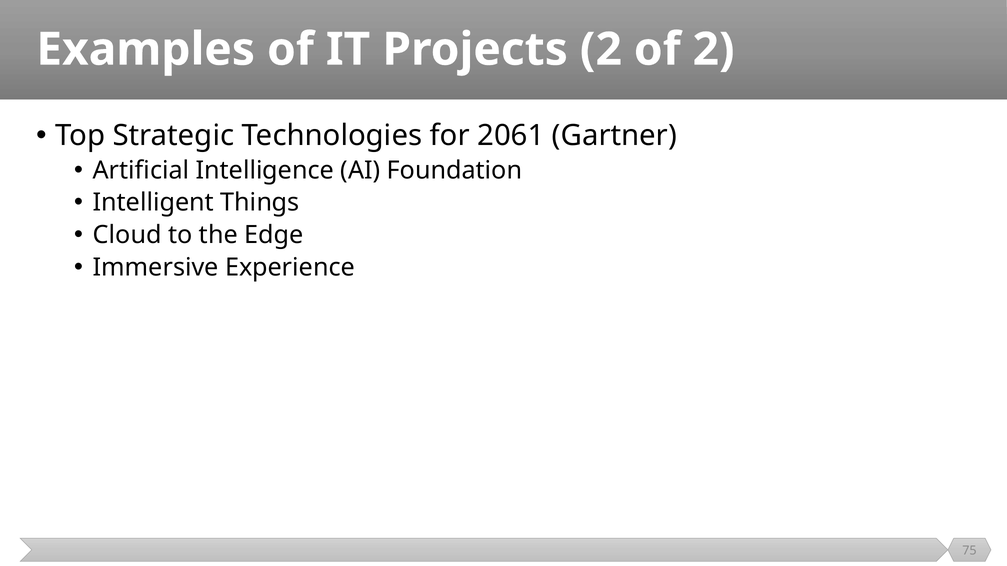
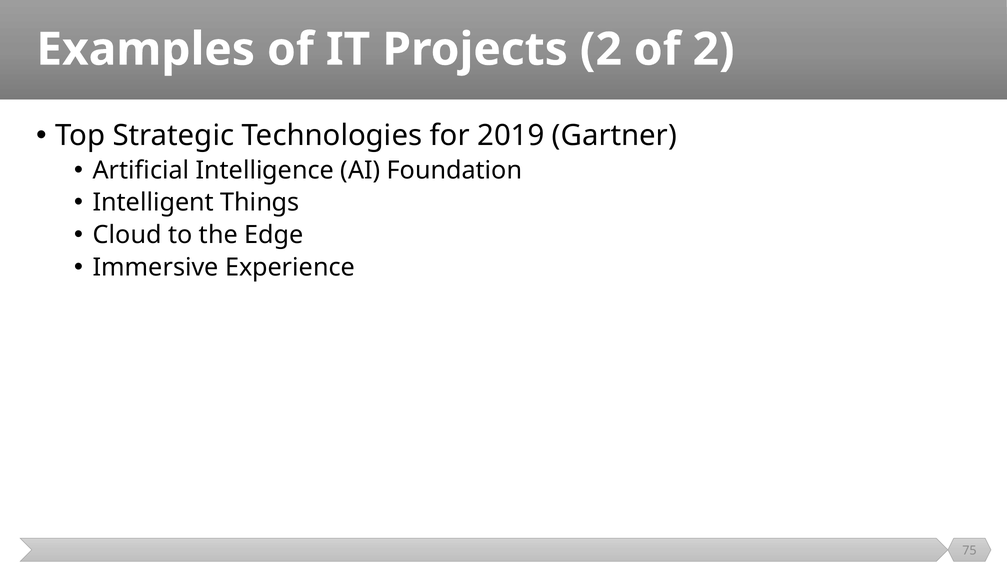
2061: 2061 -> 2019
